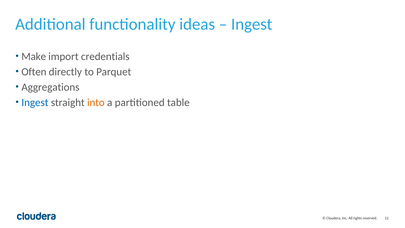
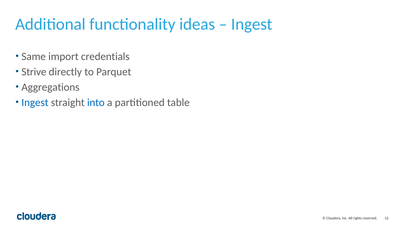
Make: Make -> Same
Often: Often -> Strive
into colour: orange -> blue
